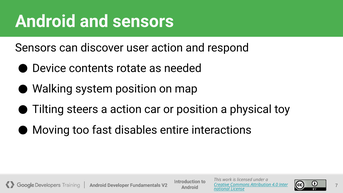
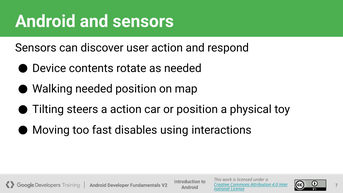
Walking system: system -> needed
entire: entire -> using
